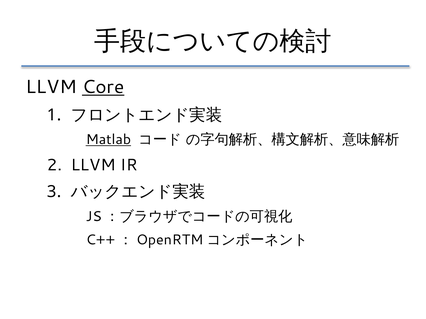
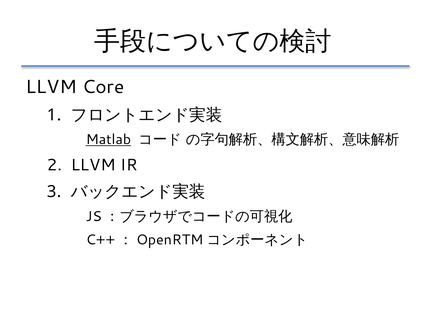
Core underline: present -> none
